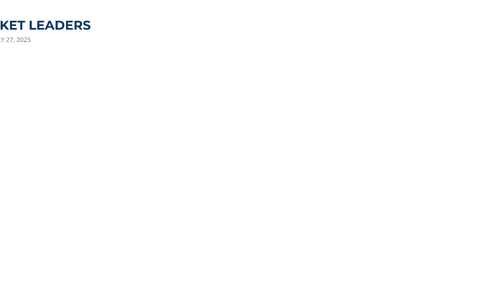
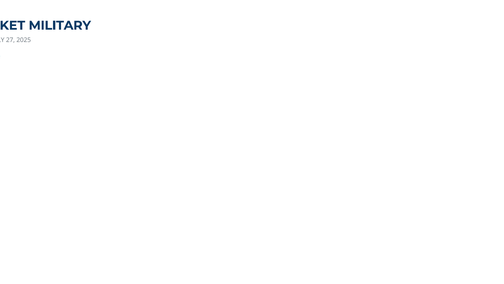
LEADERS: LEADERS -> MILITARY
